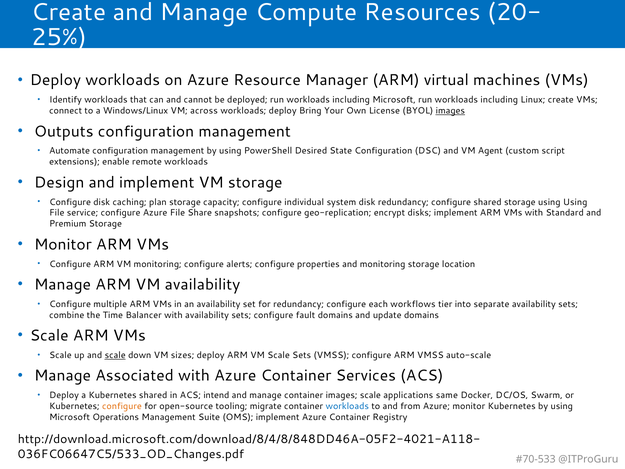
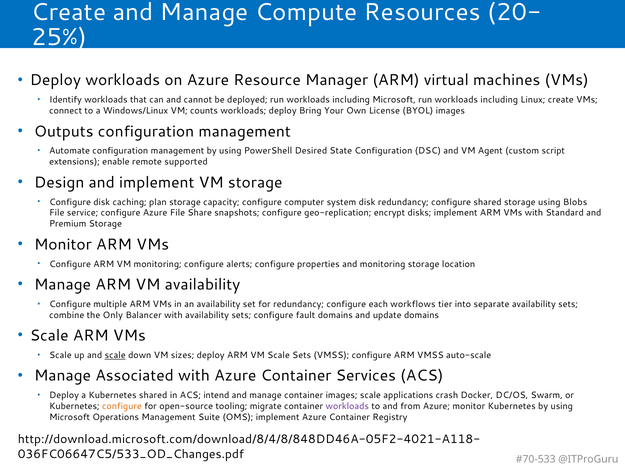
across: across -> counts
images at (450, 111) underline: present -> none
remote workloads: workloads -> supported
individual: individual -> computer
using Using: Using -> Blobs
Time: Time -> Only
same: same -> crash
workloads at (347, 406) colour: blue -> purple
